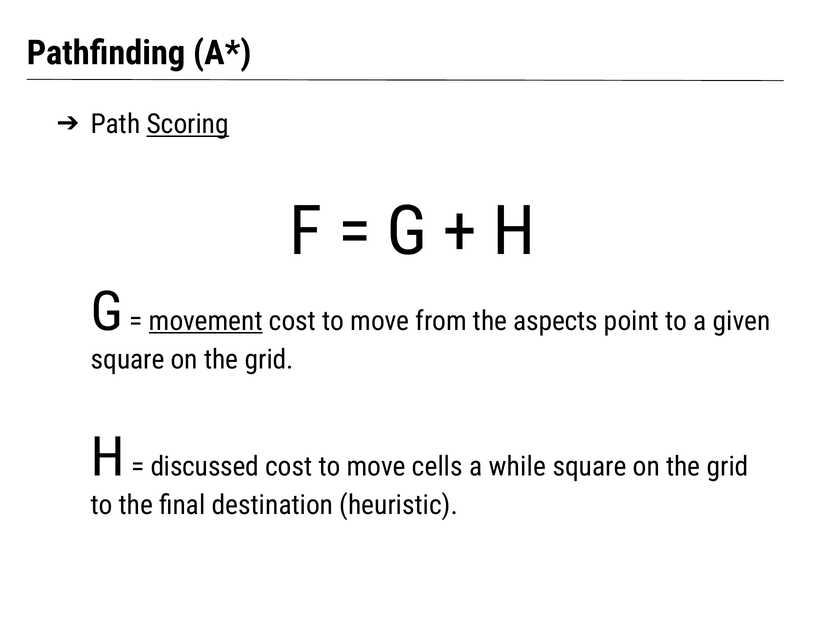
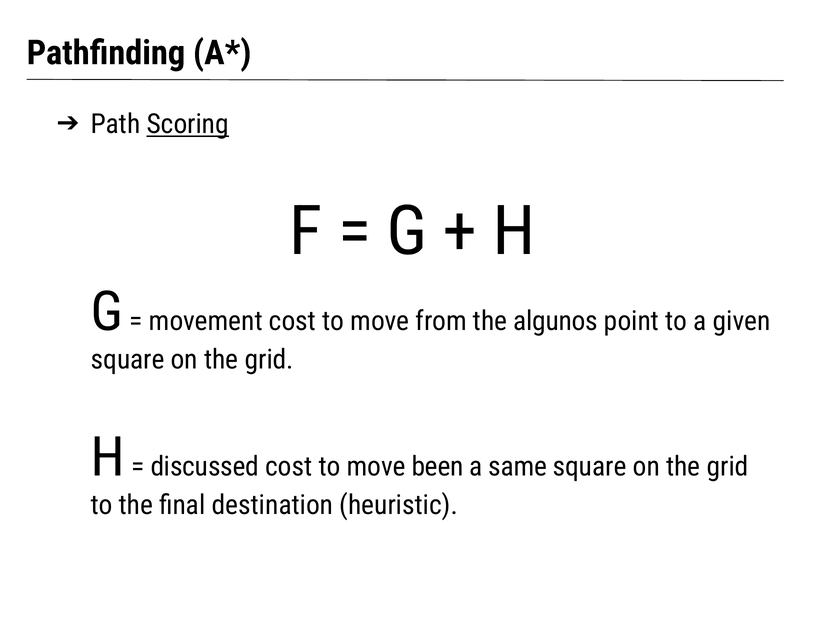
movement underline: present -> none
aspects: aspects -> algunos
cells: cells -> been
while: while -> same
